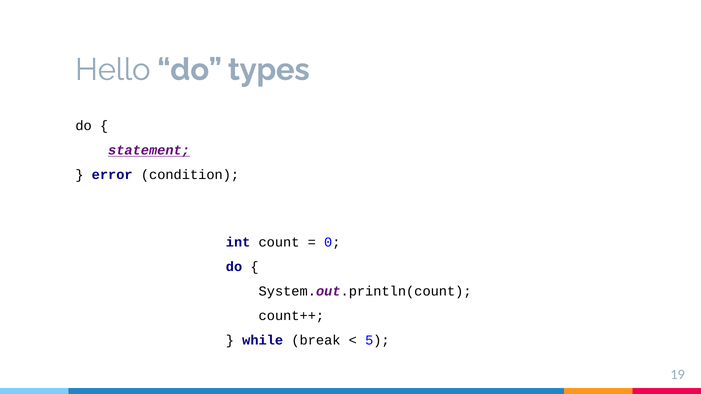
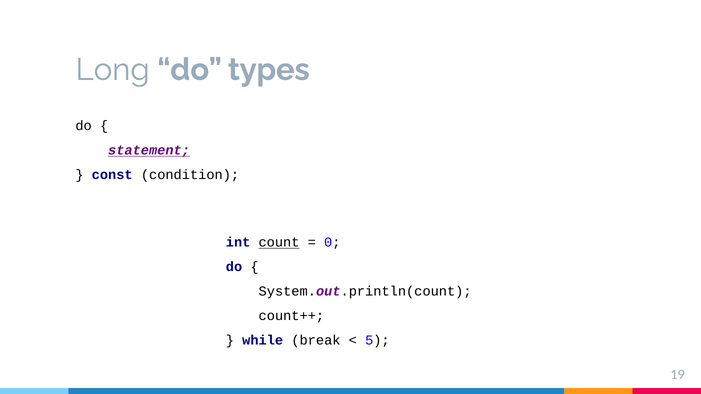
Hello: Hello -> Long
error: error -> const
count underline: none -> present
